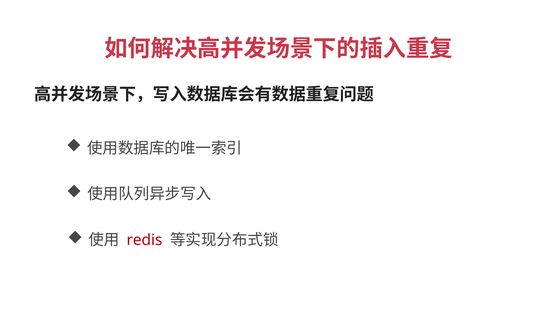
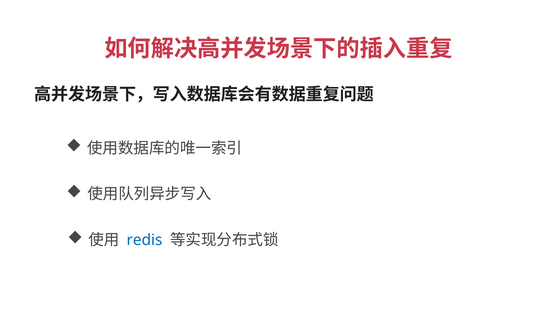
redis colour: red -> blue
